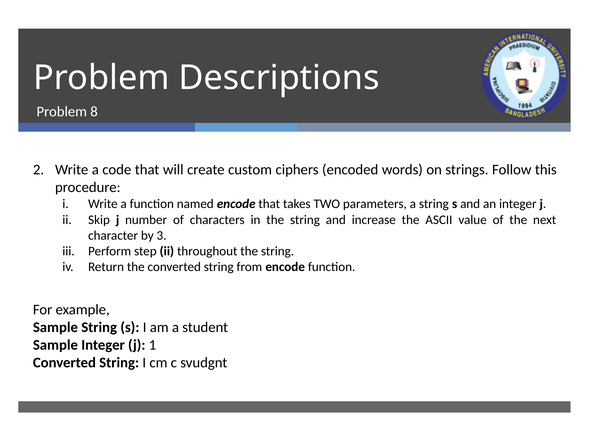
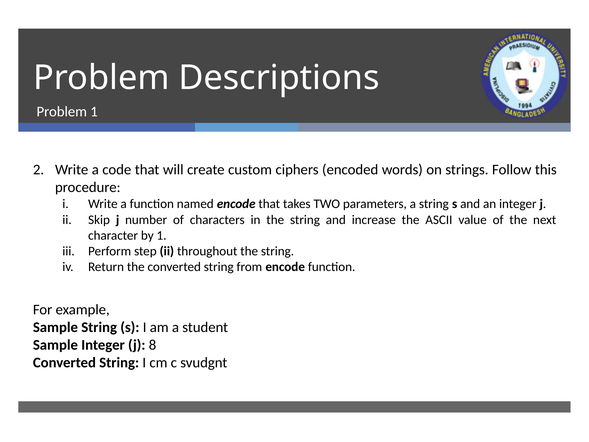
Problem 8: 8 -> 1
by 3: 3 -> 1
1: 1 -> 8
